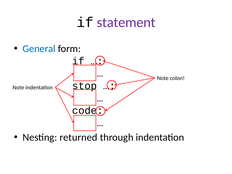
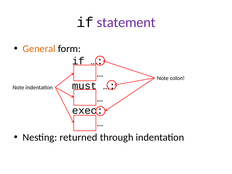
General colour: blue -> orange
stop: stop -> must
code: code -> exec
